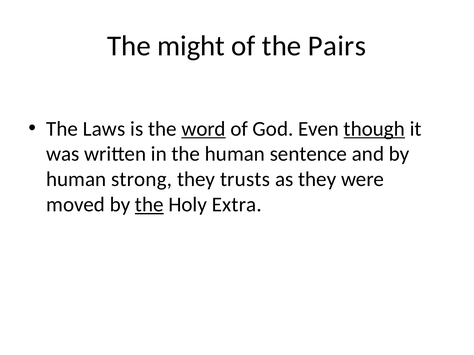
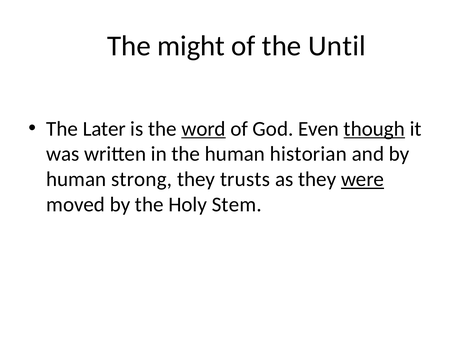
Pairs: Pairs -> Until
Laws: Laws -> Later
sentence: sentence -> historian
were underline: none -> present
the at (149, 205) underline: present -> none
Extra: Extra -> Stem
